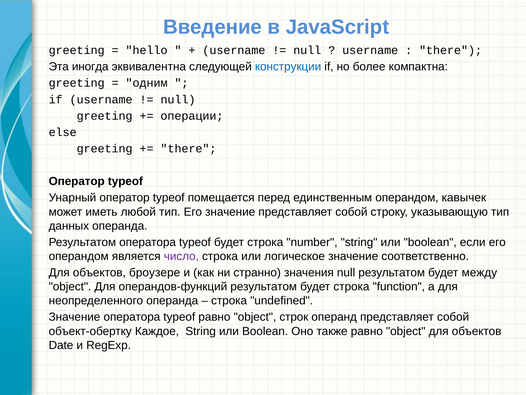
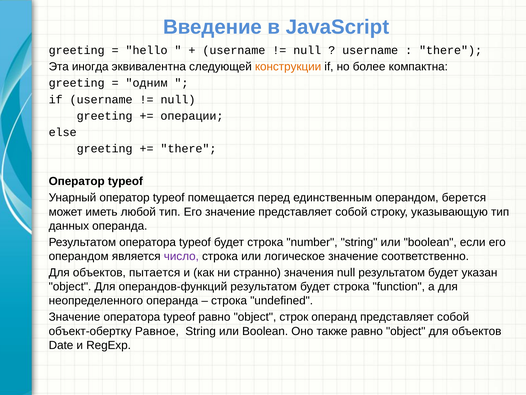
конструкции colour: blue -> orange
кавычек: кавычек -> берется
броузере: броузере -> пытается
между: между -> указан
Каждое: Каждое -> Равное
